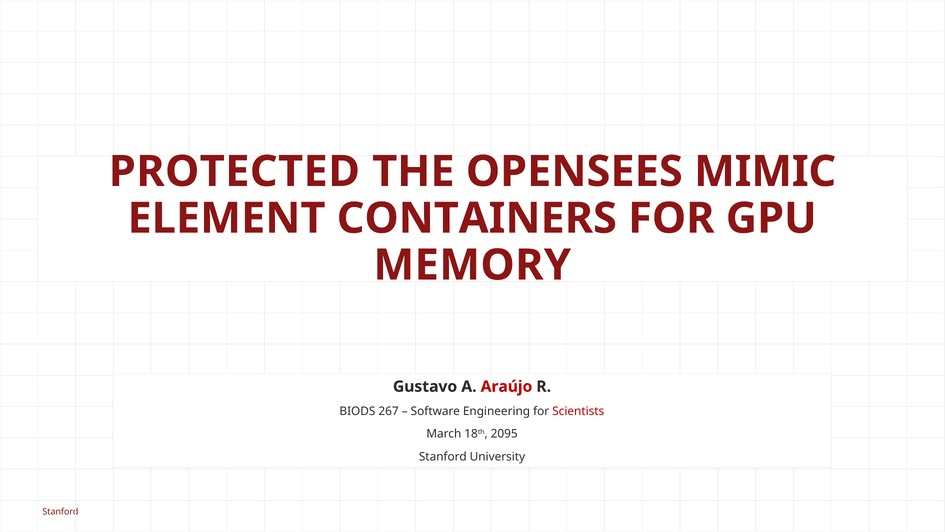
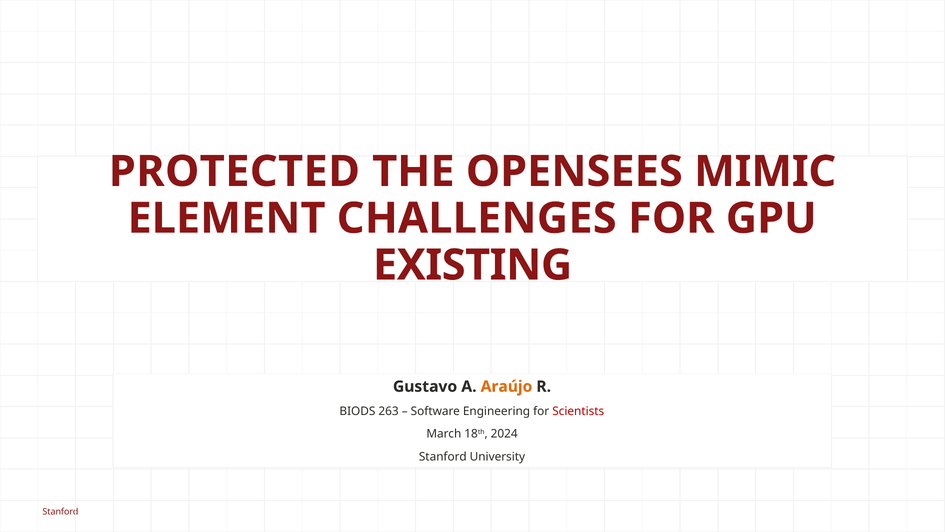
CONTAINERS: CONTAINERS -> CHALLENGES
MEMORY: MEMORY -> EXISTING
Araújo colour: red -> orange
267: 267 -> 263
2095: 2095 -> 2024
